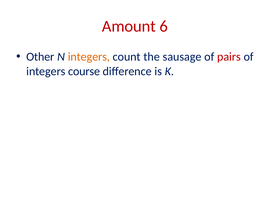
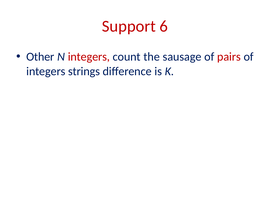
Amount: Amount -> Support
integers at (89, 57) colour: orange -> red
course: course -> strings
